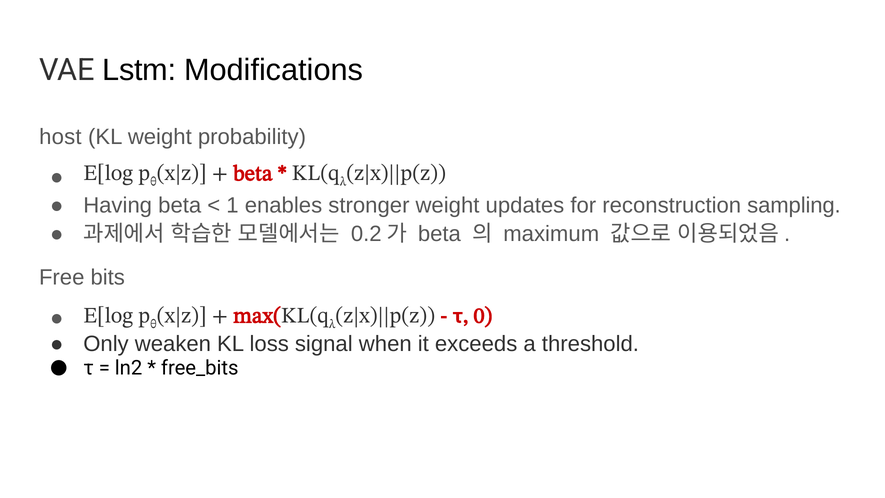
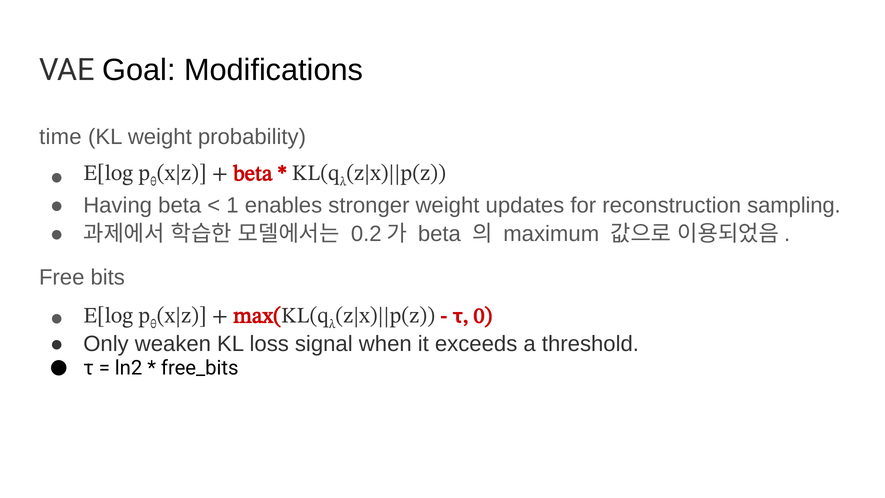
Lstm: Lstm -> Goal
host: host -> time
